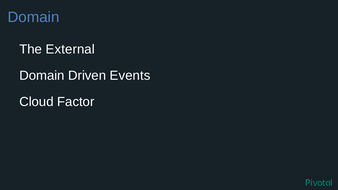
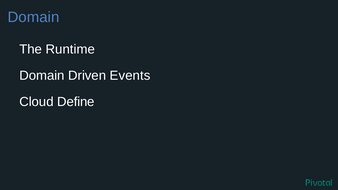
External: External -> Runtime
Factor: Factor -> Define
